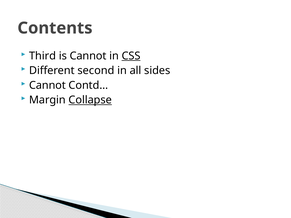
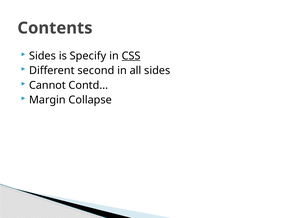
Third at (43, 56): Third -> Sides
is Cannot: Cannot -> Specify
Collapse underline: present -> none
